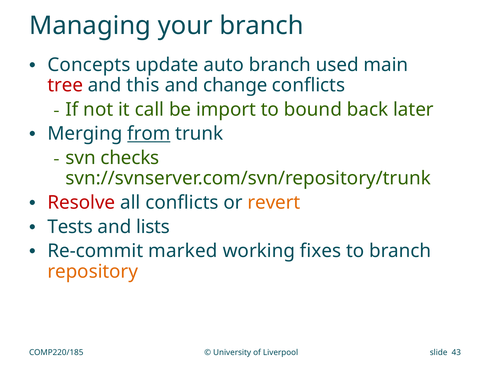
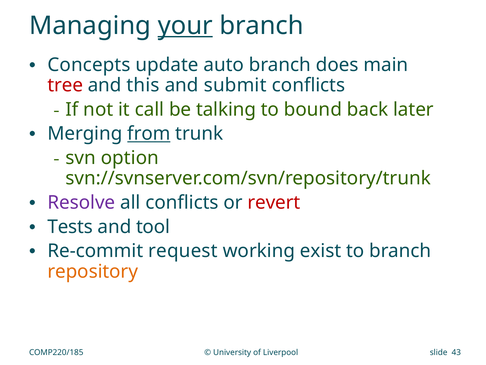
your underline: none -> present
used: used -> does
change: change -> submit
import: import -> talking
checks: checks -> option
Resolve colour: red -> purple
revert colour: orange -> red
lists: lists -> tool
marked: marked -> request
fixes: fixes -> exist
